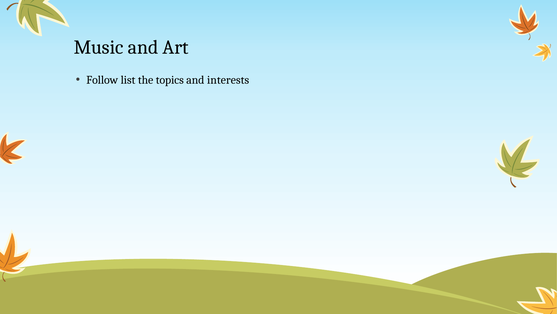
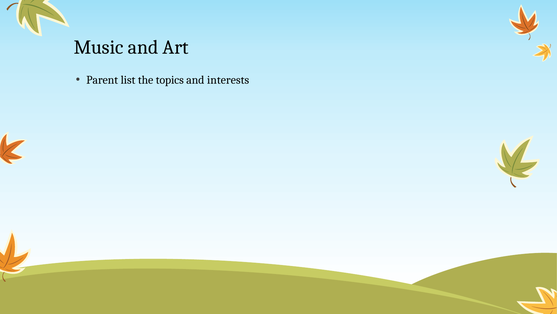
Follow: Follow -> Parent
